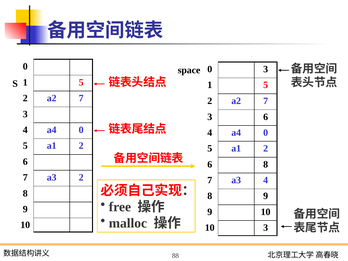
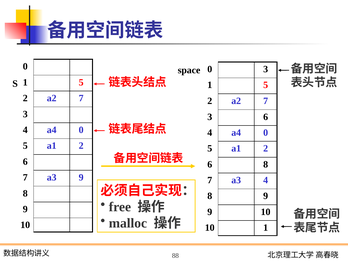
a3 2: 2 -> 9
10 3: 3 -> 1
